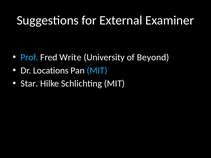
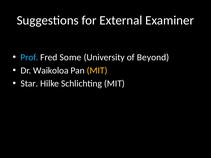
Write: Write -> Some
Locations: Locations -> Waikoloa
MIT at (97, 71) colour: light blue -> yellow
